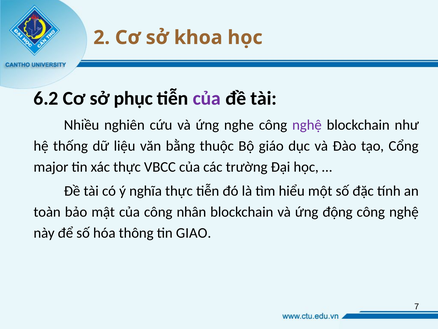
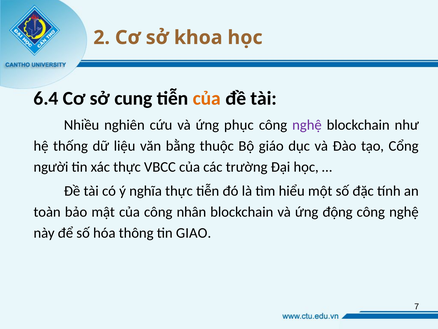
6.2: 6.2 -> 6.4
phục: phục -> cung
của at (207, 98) colour: purple -> orange
nghe: nghe -> phục
major: major -> người
